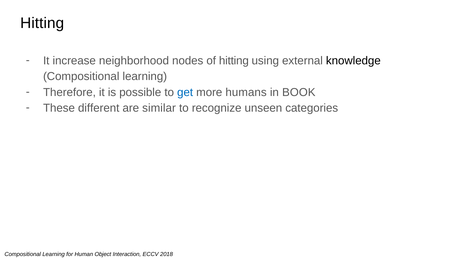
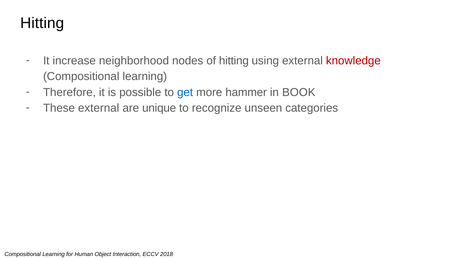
knowledge colour: black -> red
humans: humans -> hammer
These different: different -> external
similar: similar -> unique
